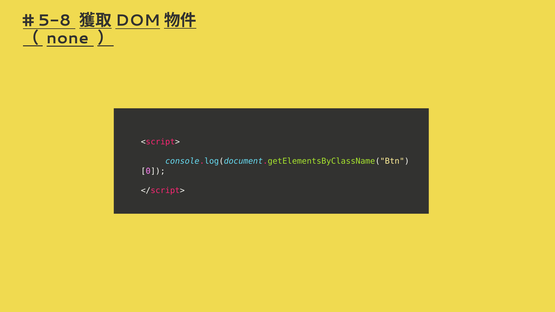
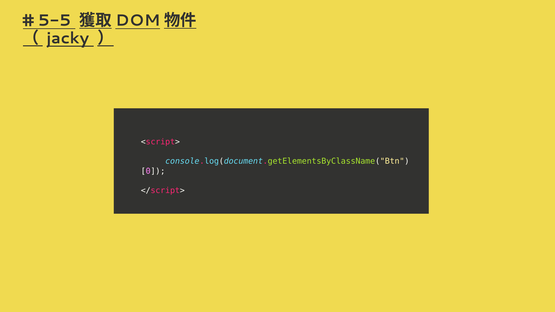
5-8: 5-8 -> 5-5
none: none -> jacky
